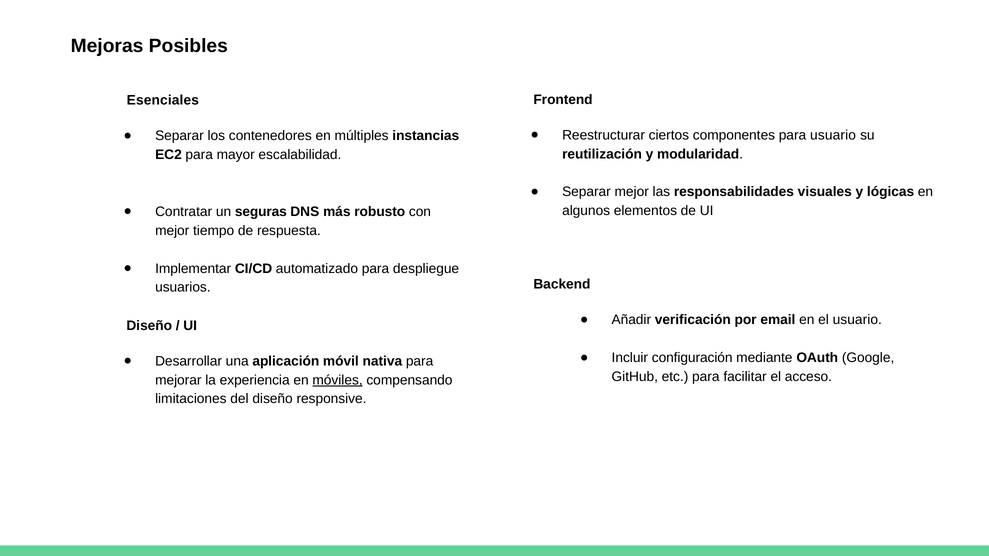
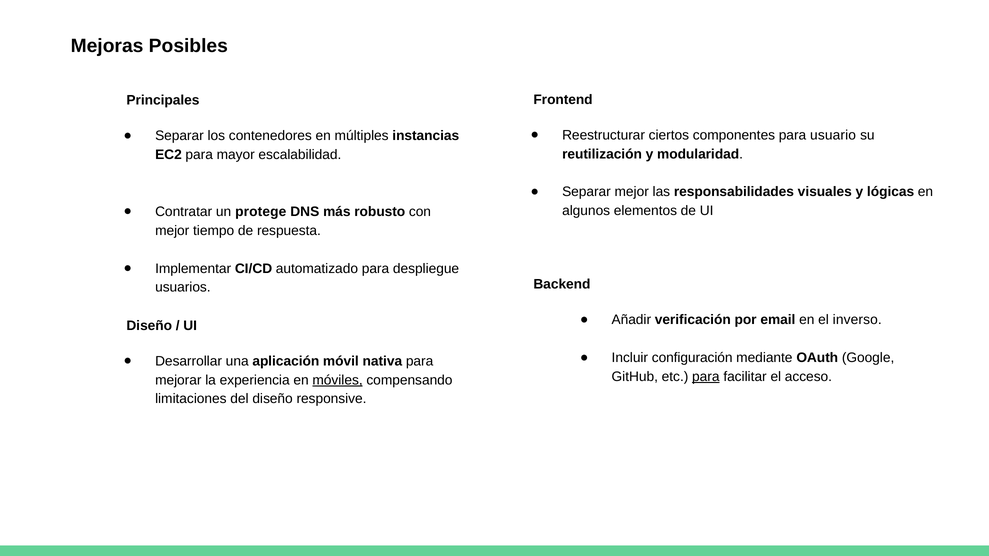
Esenciales: Esenciales -> Principales
seguras: seguras -> protege
el usuario: usuario -> inverso
para at (706, 377) underline: none -> present
